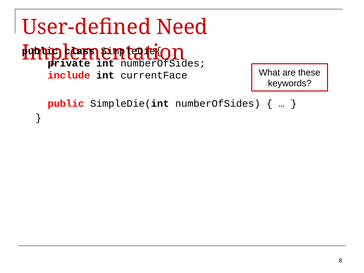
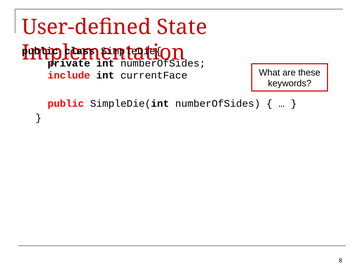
Need: Need -> State
